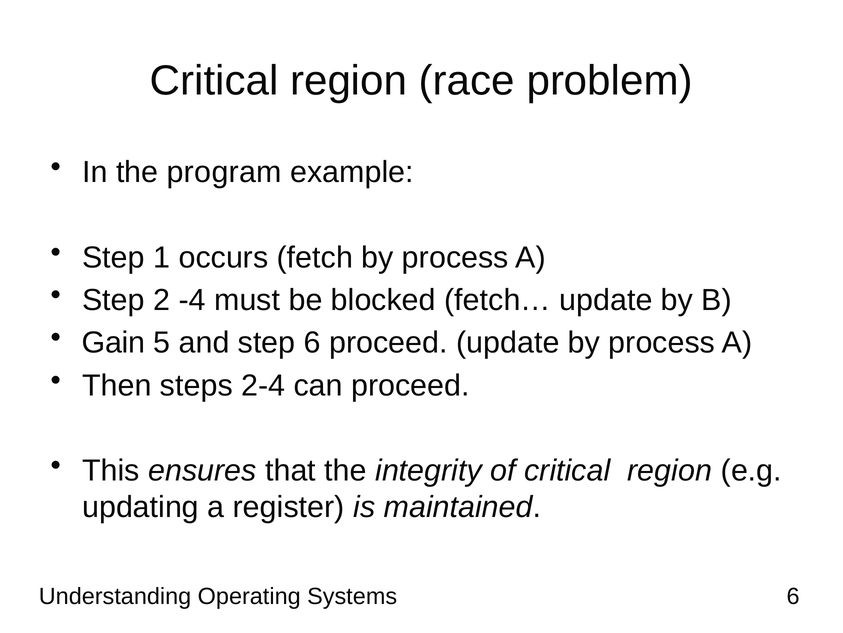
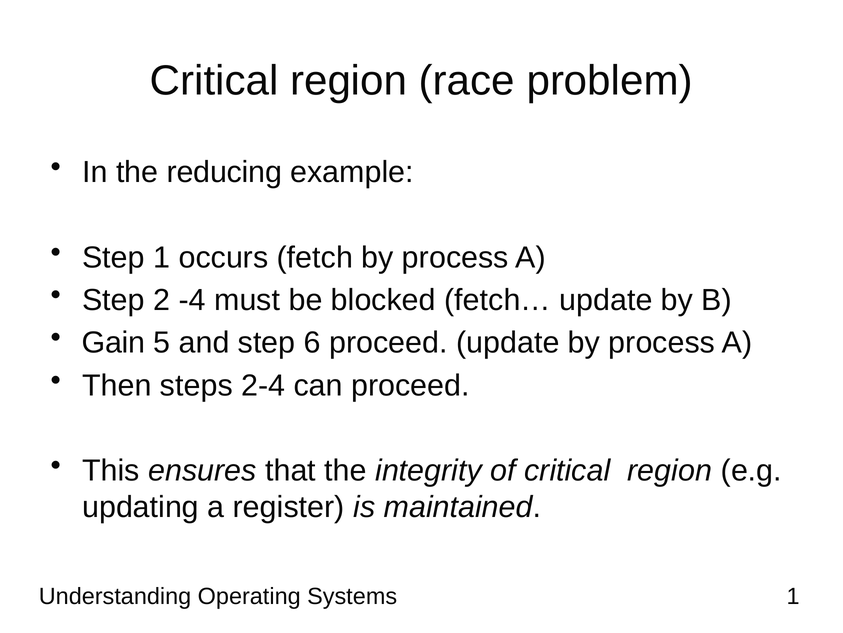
program: program -> reducing
Systems 6: 6 -> 1
